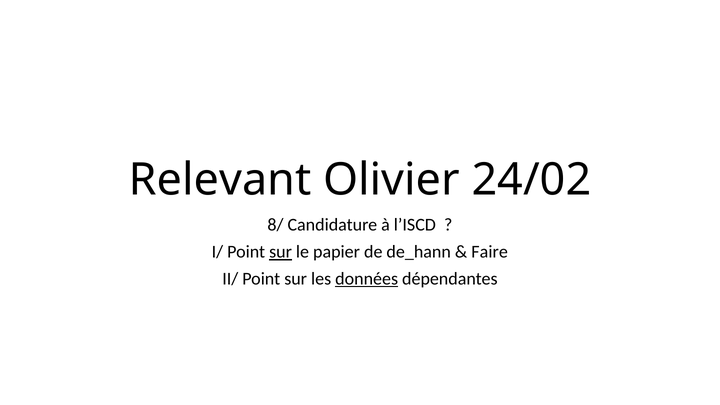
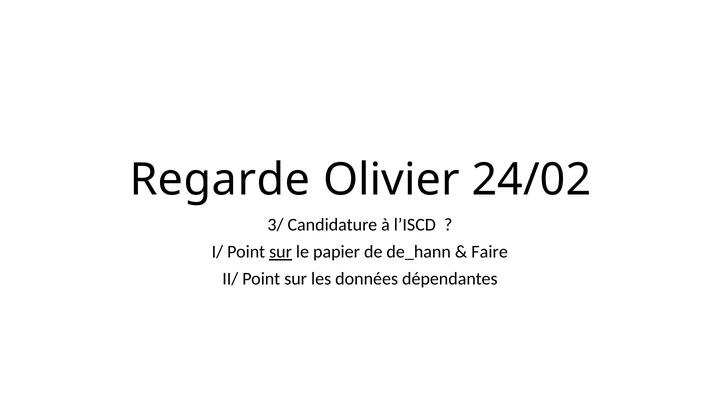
Relevant: Relevant -> Regarde
8/: 8/ -> 3/
données underline: present -> none
